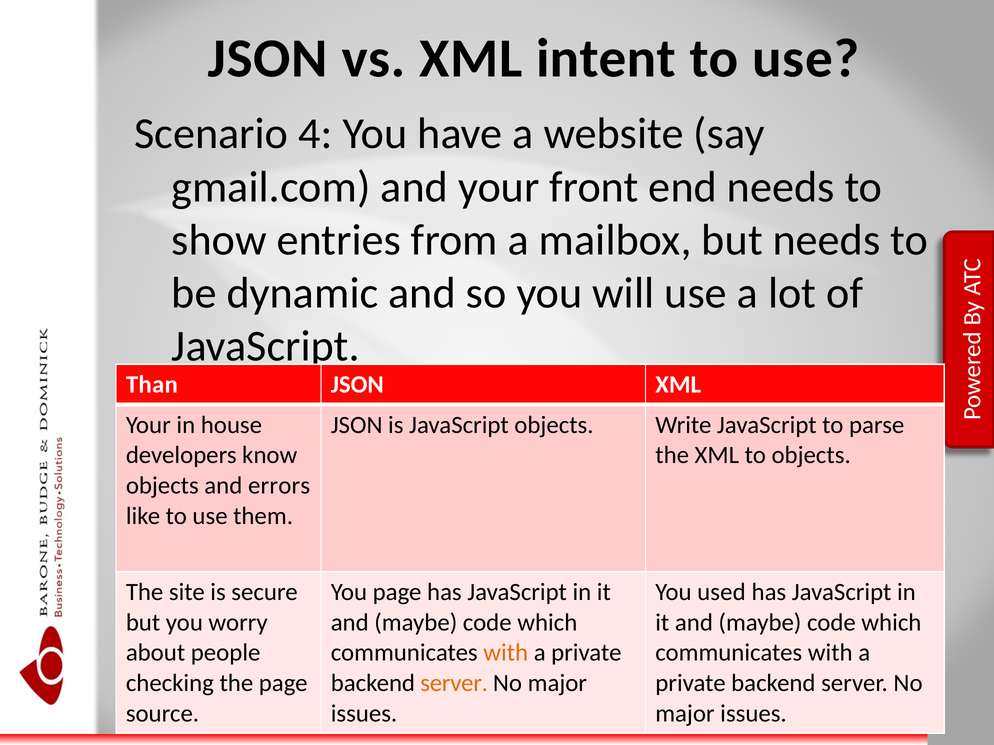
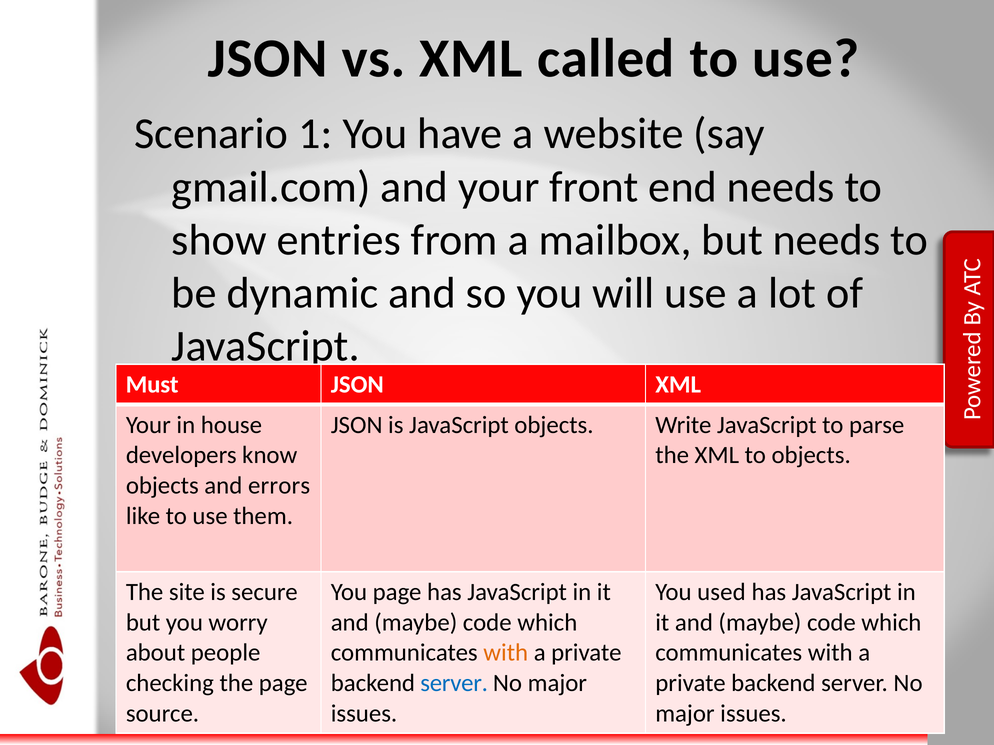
intent: intent -> called
4: 4 -> 1
Than: Than -> Must
server at (454, 683) colour: orange -> blue
